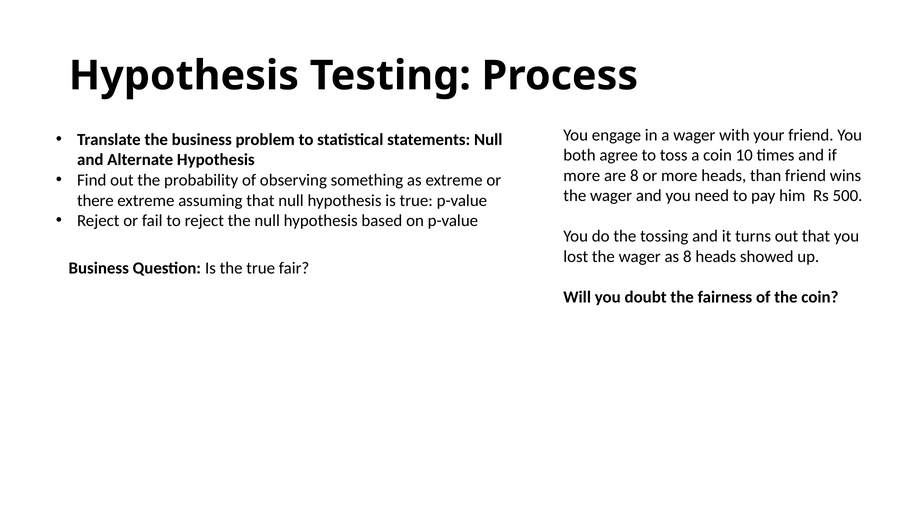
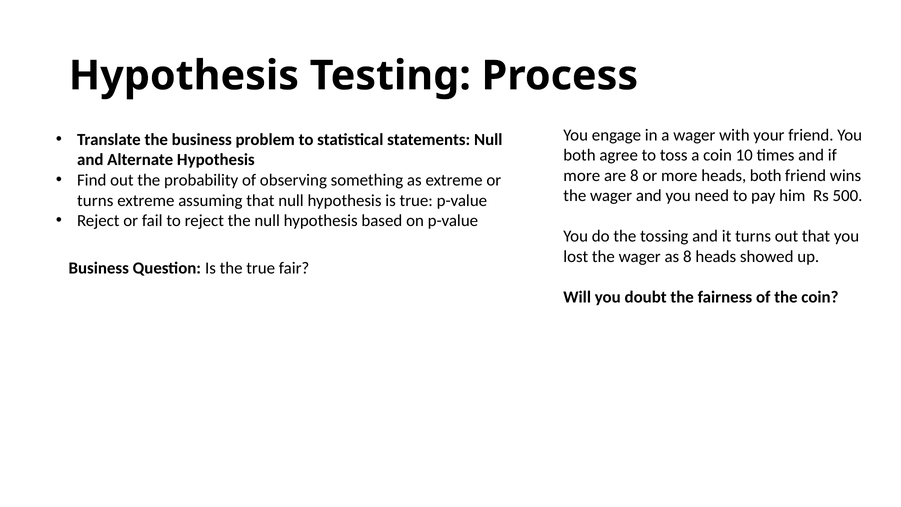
heads than: than -> both
there at (95, 200): there -> turns
